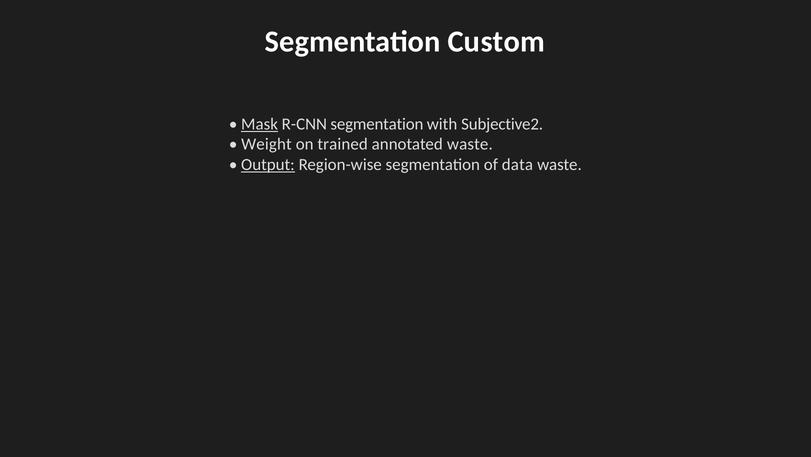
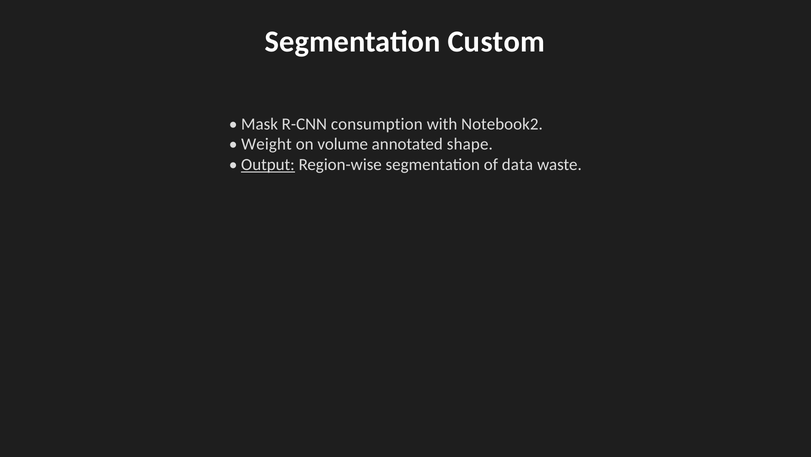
Mask underline: present -> none
R-CNN segmentation: segmentation -> consumption
Subjective2: Subjective2 -> Notebook2
trained: trained -> volume
annotated waste: waste -> shape
